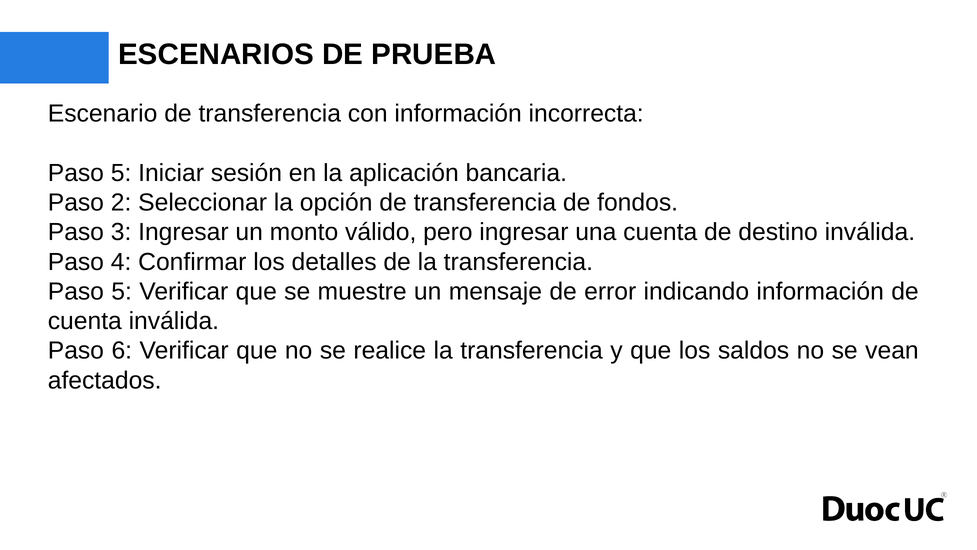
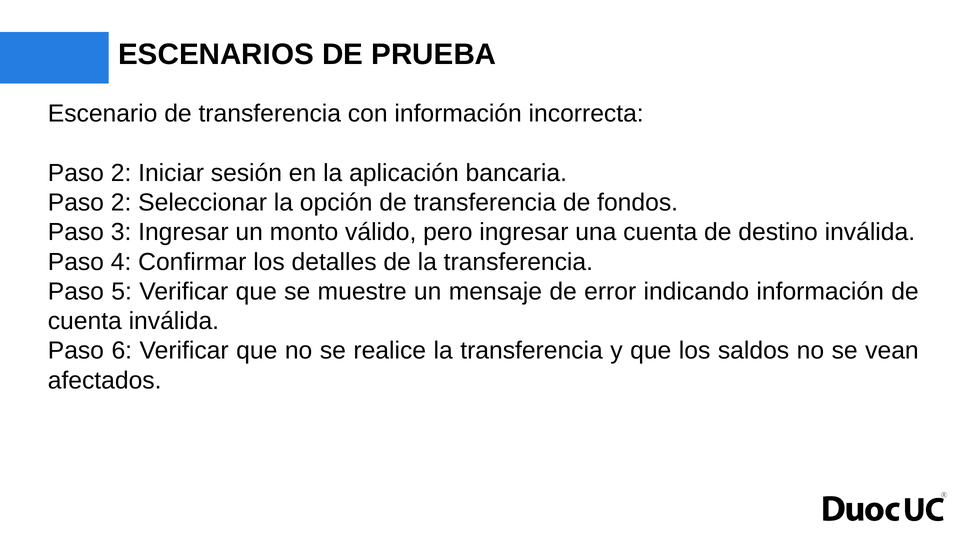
5 at (121, 173): 5 -> 2
